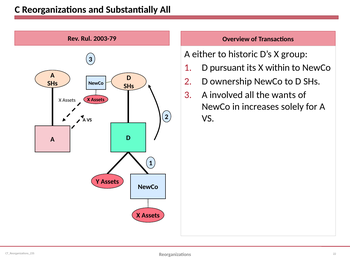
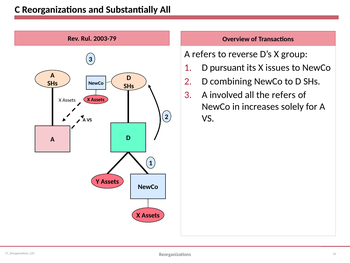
A either: either -> refers
historic: historic -> reverse
within: within -> issues
ownership: ownership -> combining
the wants: wants -> refers
